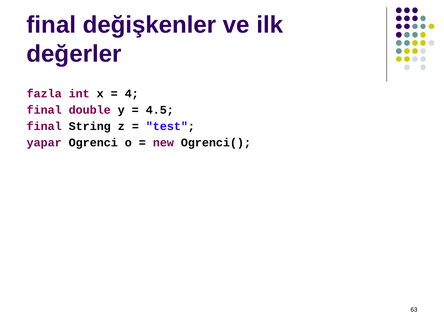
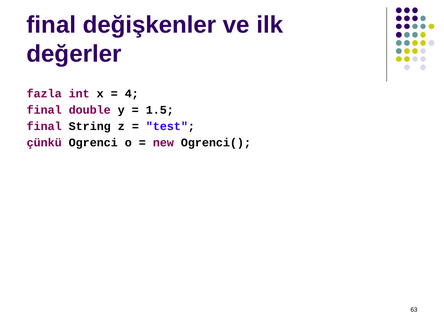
4.5: 4.5 -> 1.5
yapar: yapar -> çünkü
